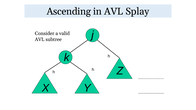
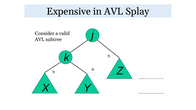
Ascending: Ascending -> Expensive
